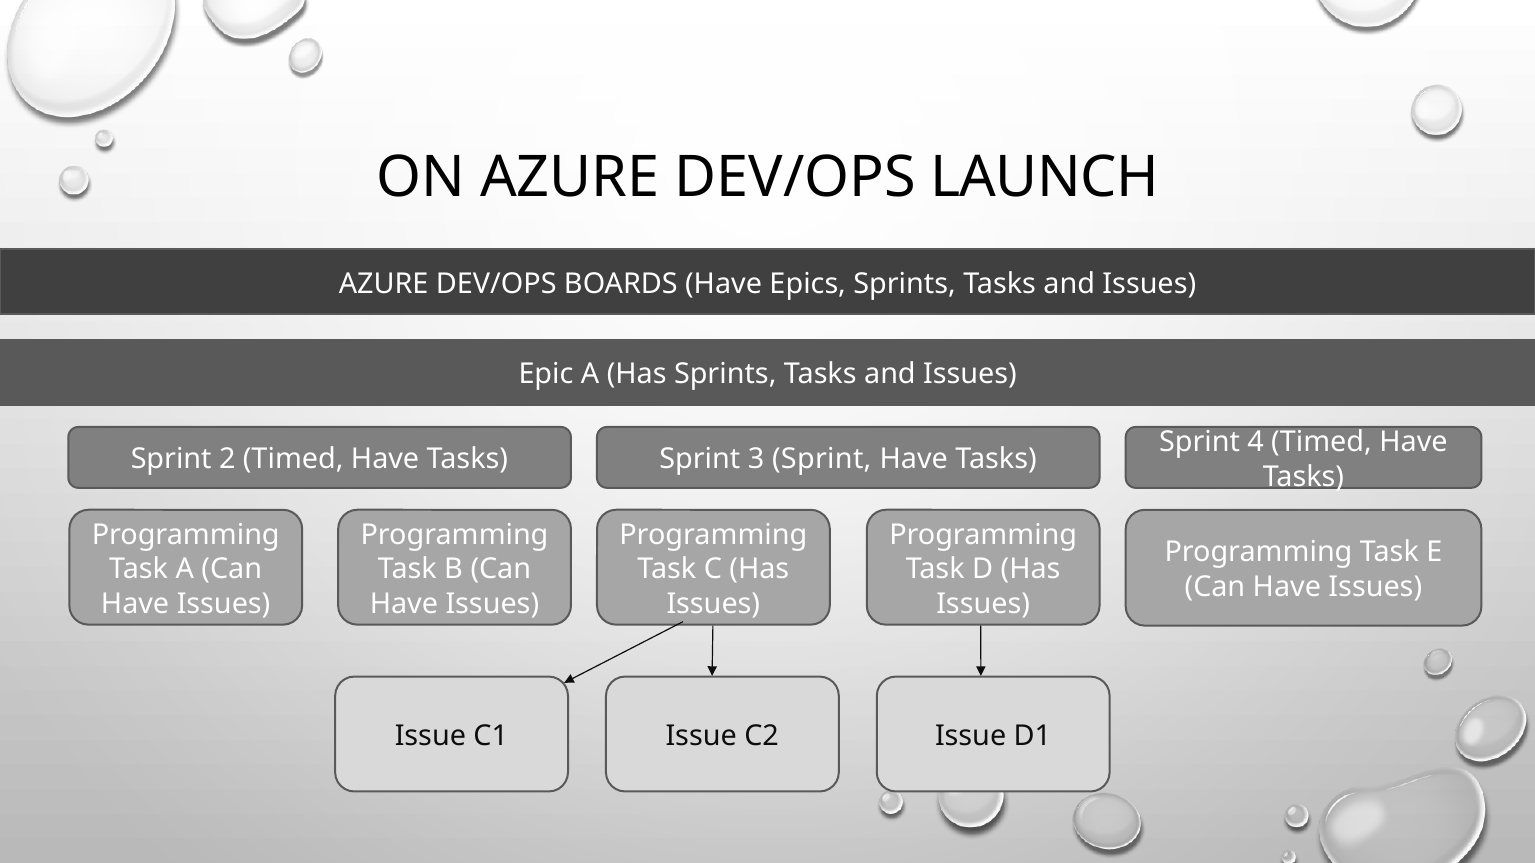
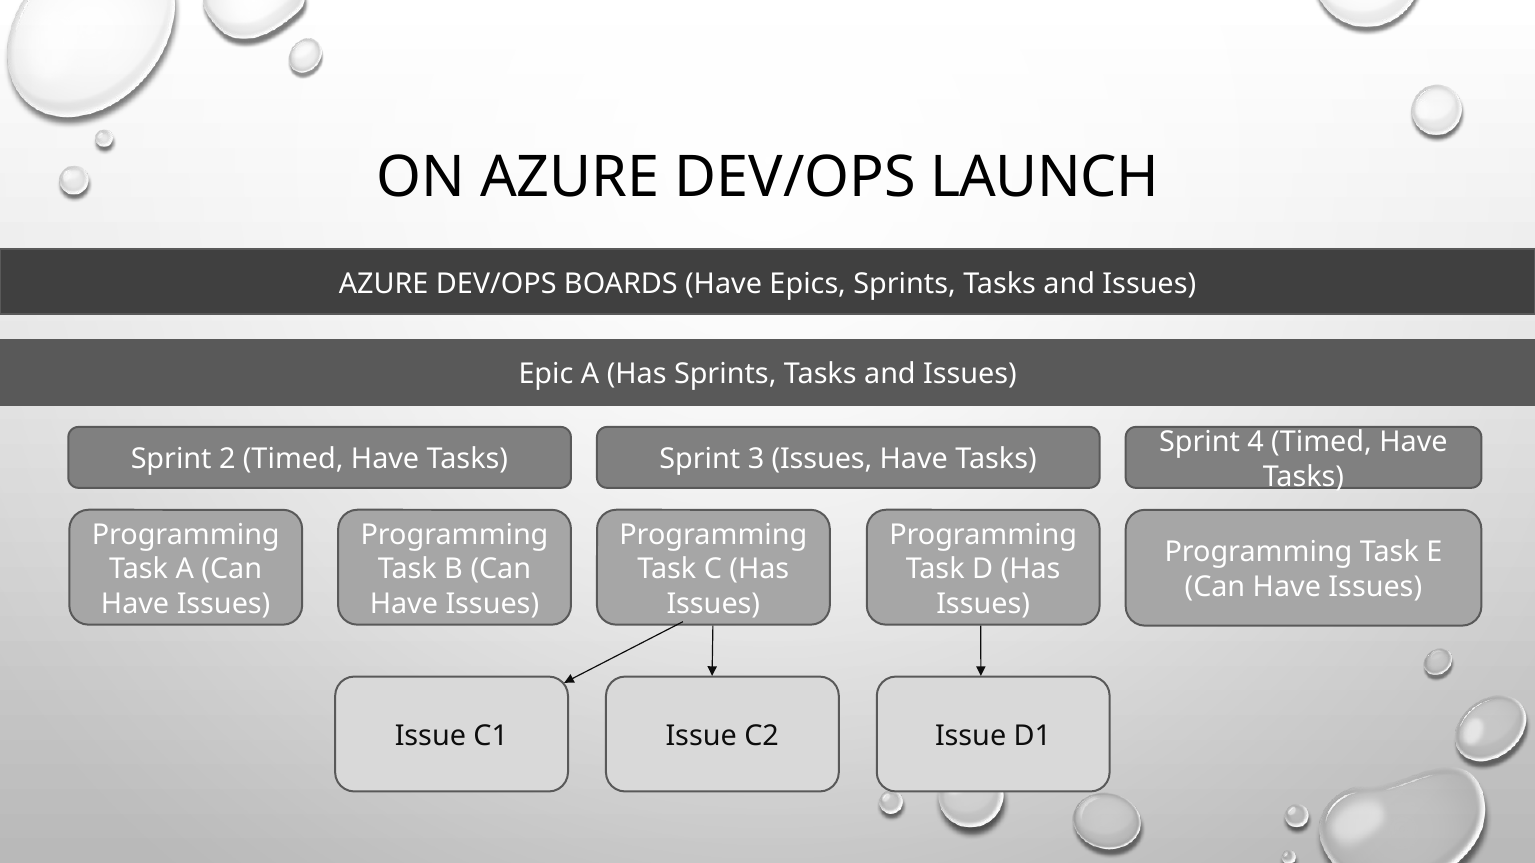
3 Sprint: Sprint -> Issues
